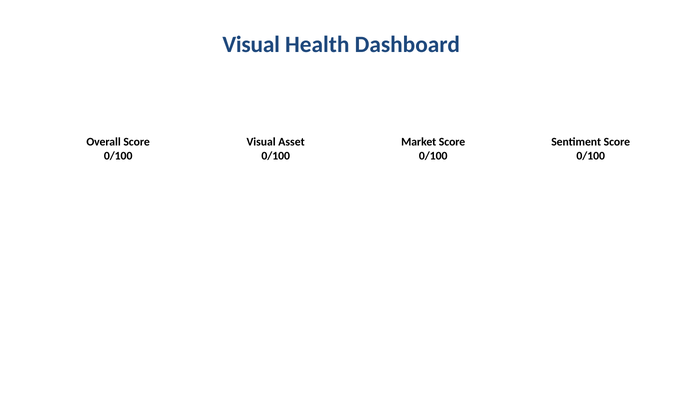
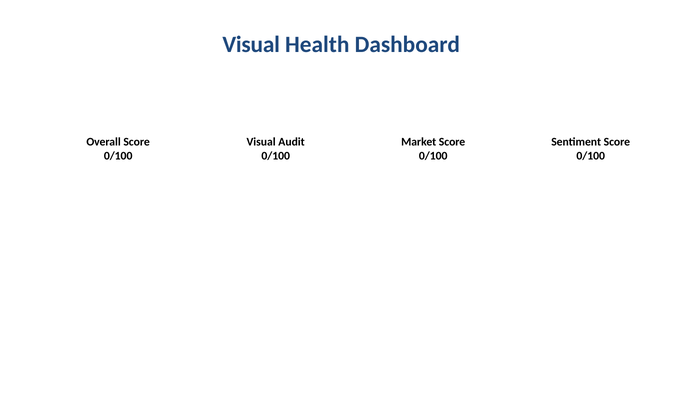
Asset: Asset -> Audit
